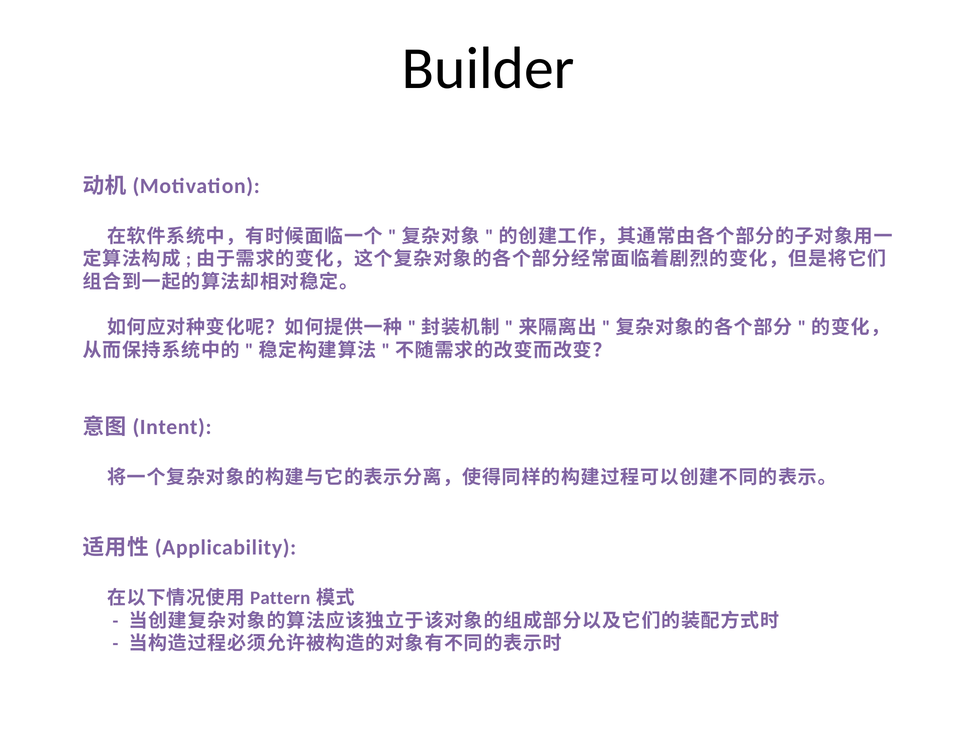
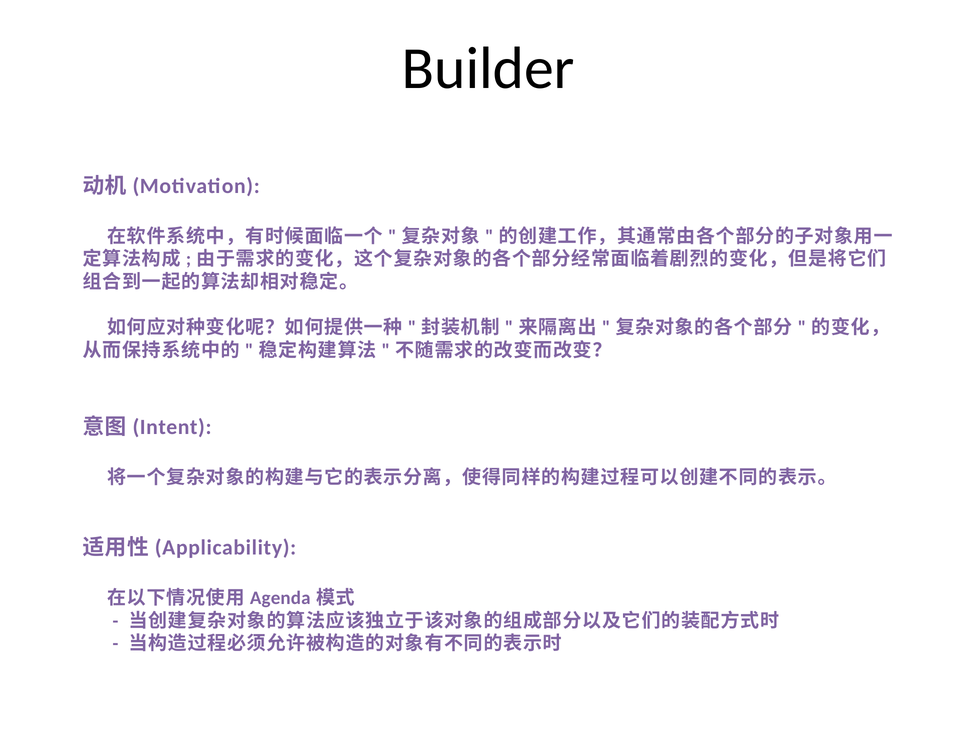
Pattern: Pattern -> Agenda
